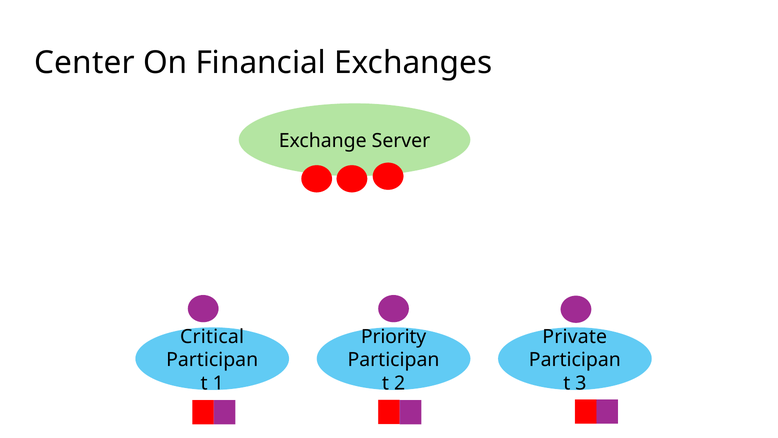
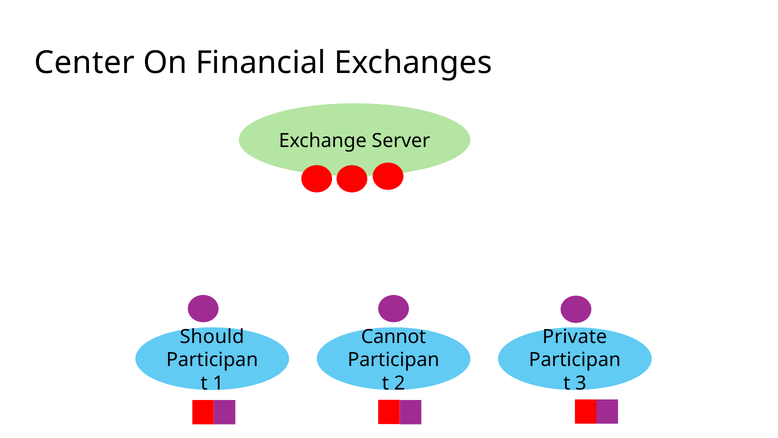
Critical: Critical -> Should
Priority: Priority -> Cannot
